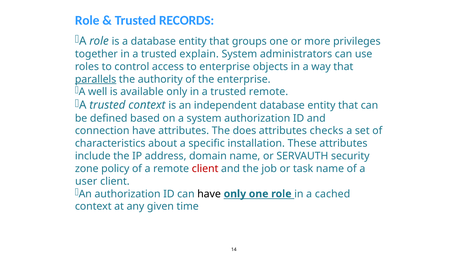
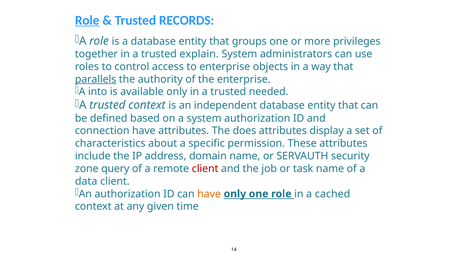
Role at (87, 20) underline: none -> present
well: well -> into
trusted remote: remote -> needed
checks: checks -> display
installation: installation -> permission
policy: policy -> query
user: user -> data
have at (209, 194) colour: black -> orange
